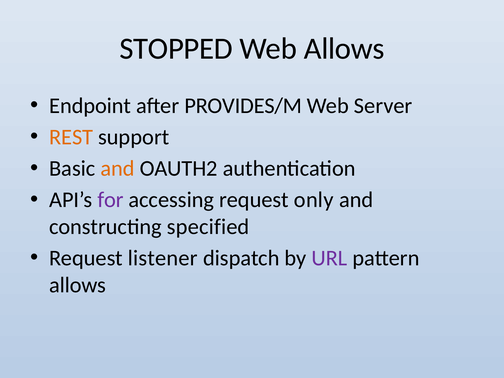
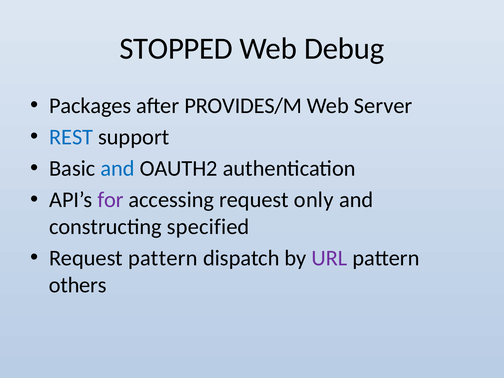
Web Allows: Allows -> Debug
Endpoint: Endpoint -> Packages
REST colour: orange -> blue
and at (118, 168) colour: orange -> blue
Request listener: listener -> pattern
allows at (78, 285): allows -> others
